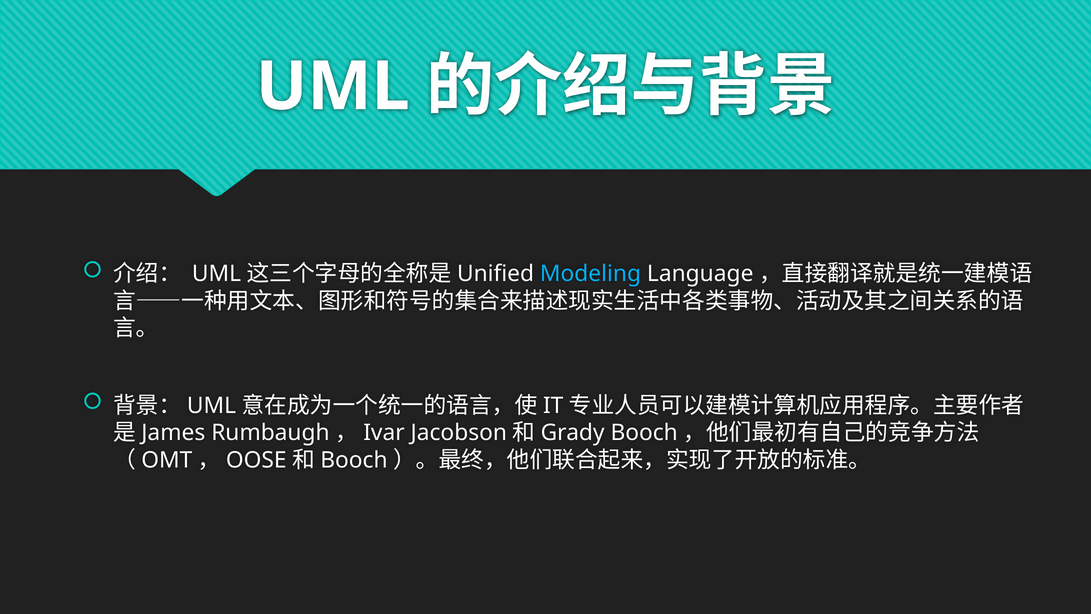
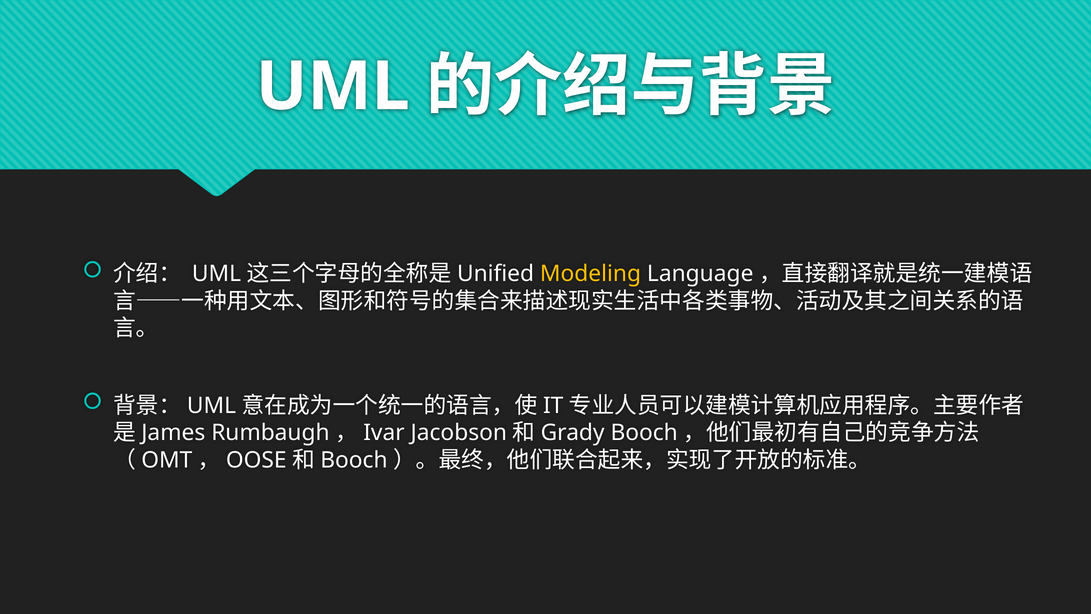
Modeling colour: light blue -> yellow
